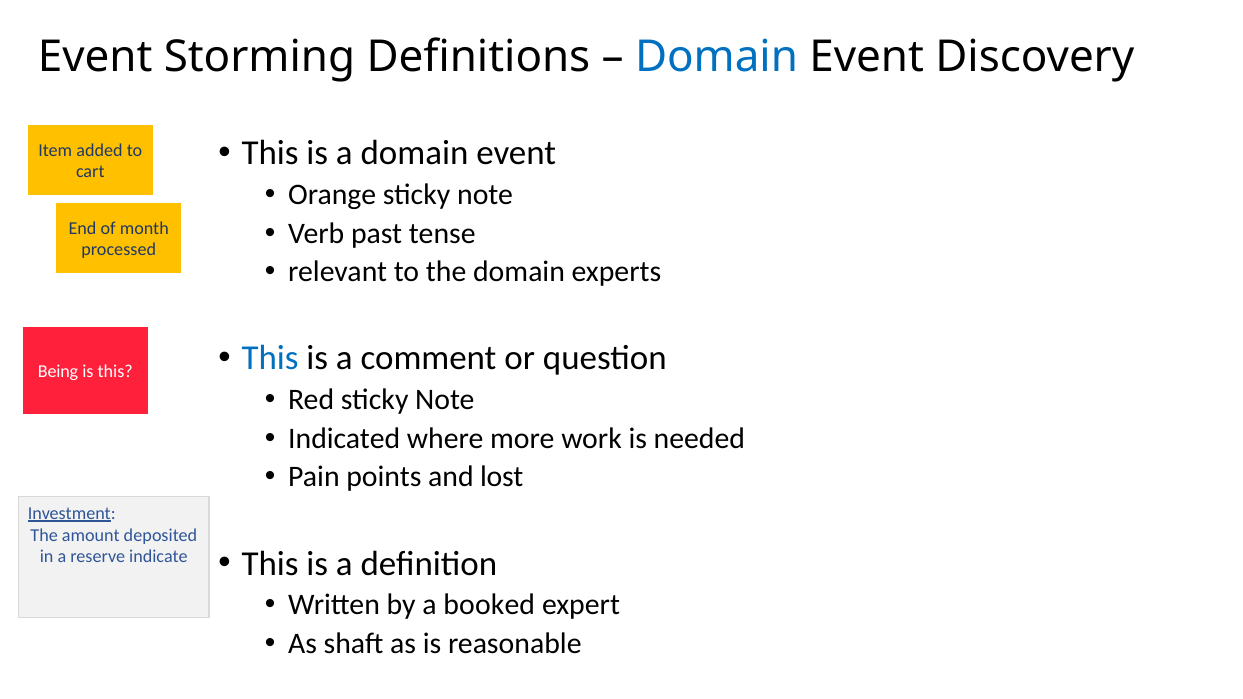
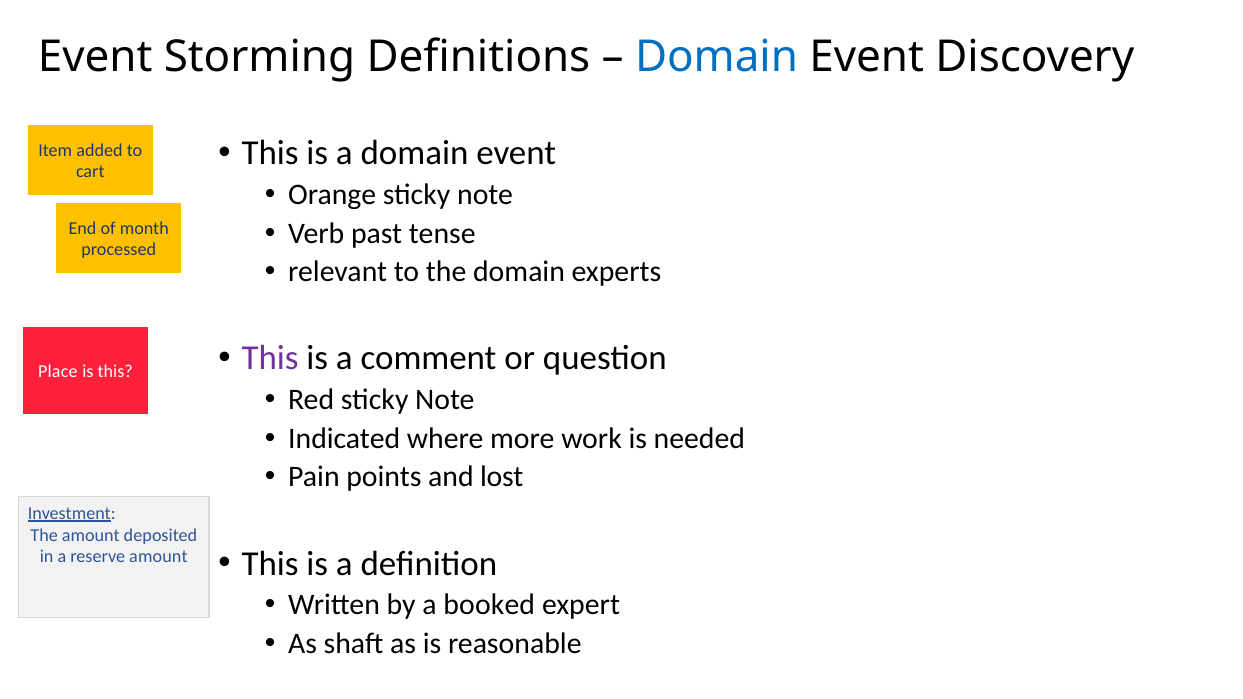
This at (270, 358) colour: blue -> purple
Being: Being -> Place
reserve indicate: indicate -> amount
